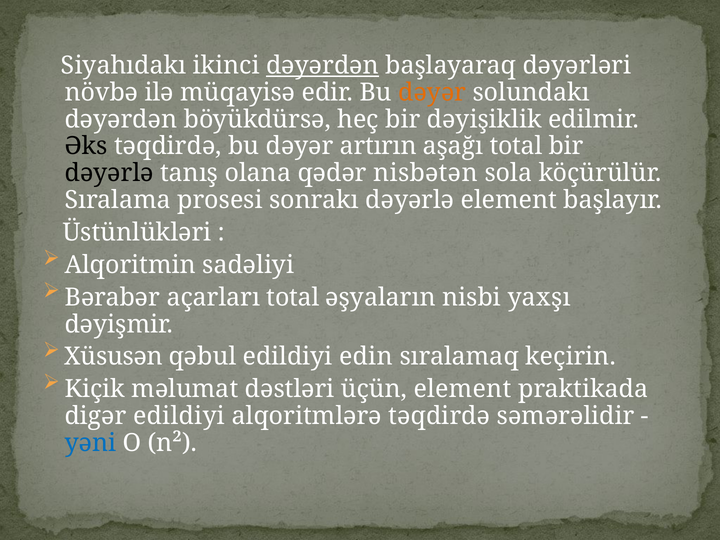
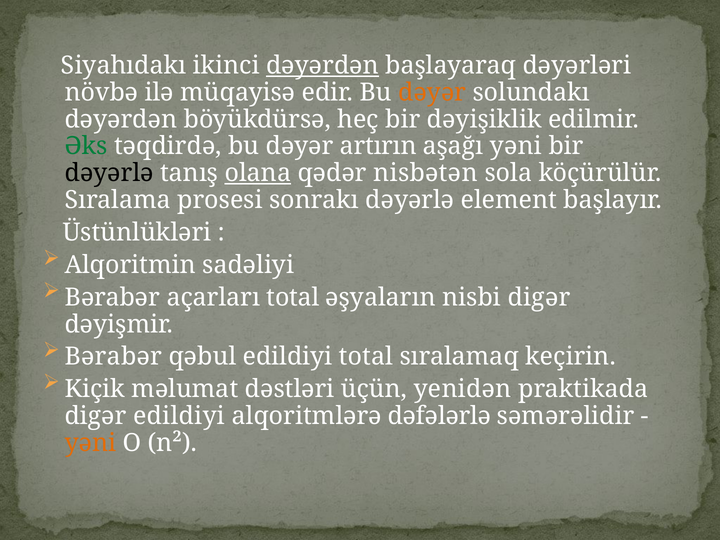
Əks colour: black -> green
aşağı total: total -> yəni
olana underline: none -> present
nisbi yaxşı: yaxşı -> digər
Xüsusən at (114, 357): Xüsusən -> Bərabər
edildiyi edin: edin -> total
üçün element: element -> yenidən
alqoritmlərə təqdirdə: təqdirdə -> dəfələrlə
yəni at (90, 443) colour: blue -> orange
